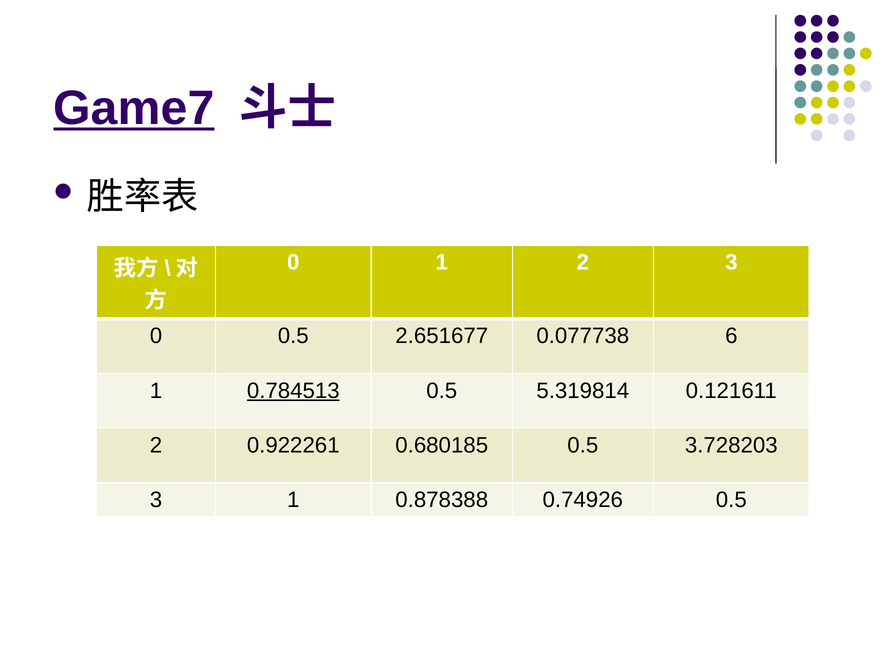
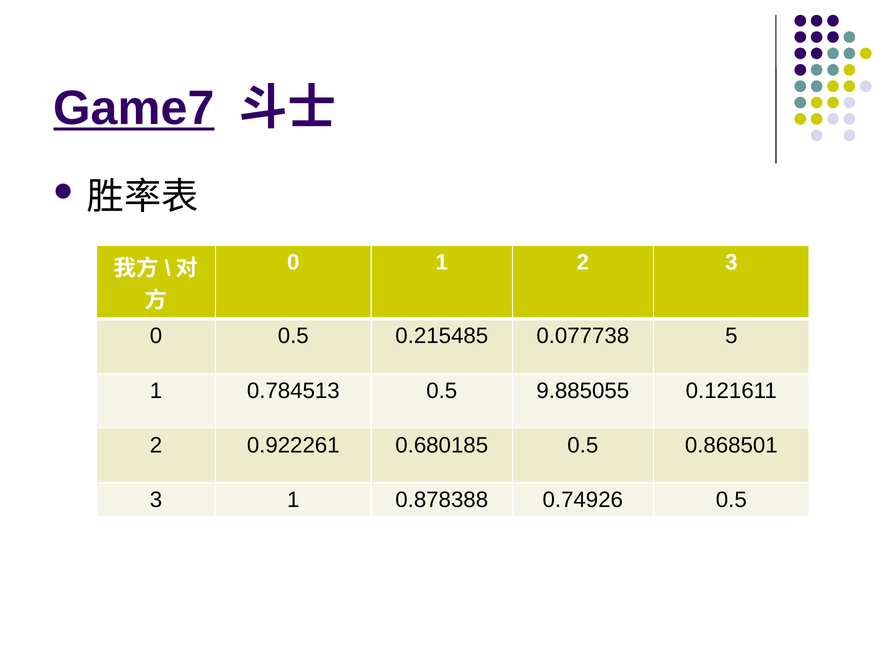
2.651677: 2.651677 -> 0.215485
6: 6 -> 5
0.784513 underline: present -> none
5.319814: 5.319814 -> 9.885055
3.728203: 3.728203 -> 0.868501
